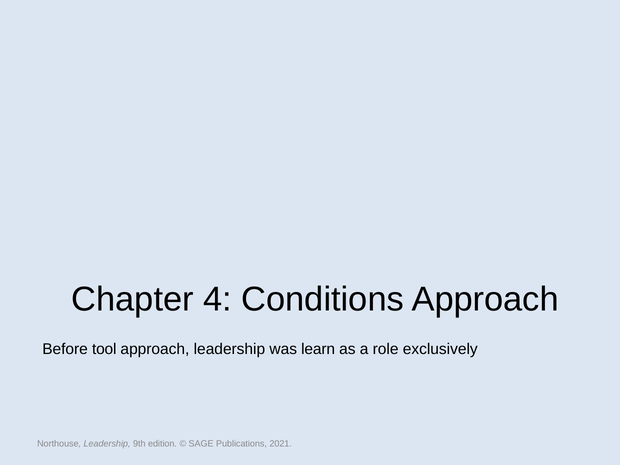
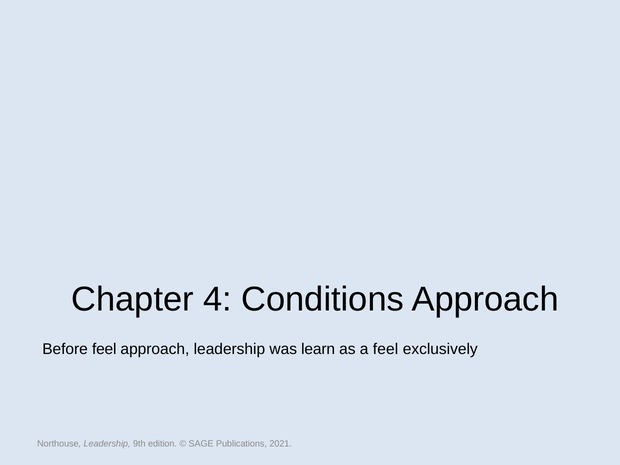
Before tool: tool -> feel
a role: role -> feel
